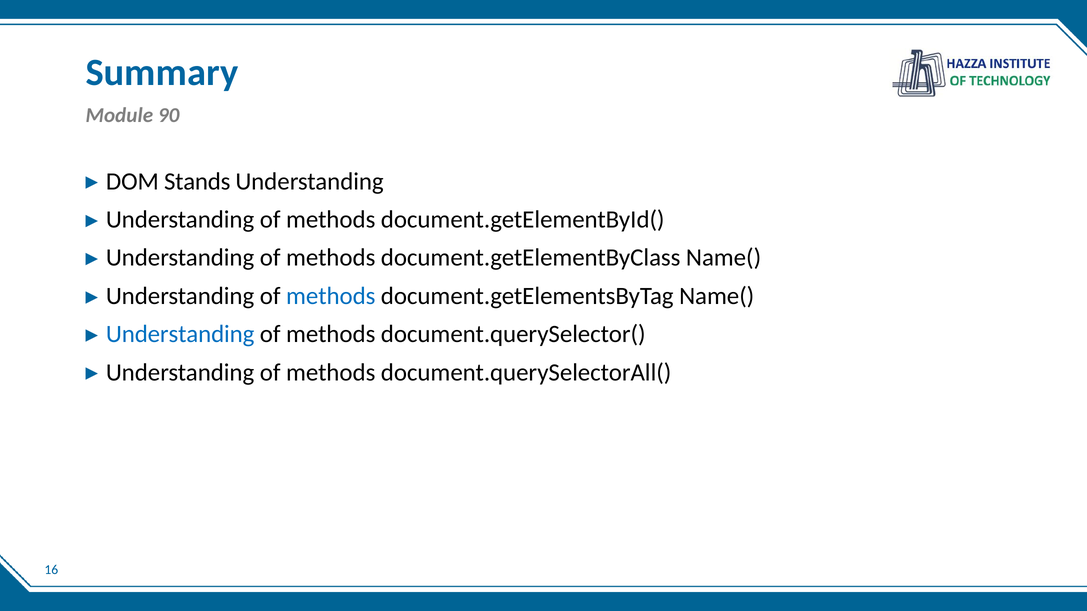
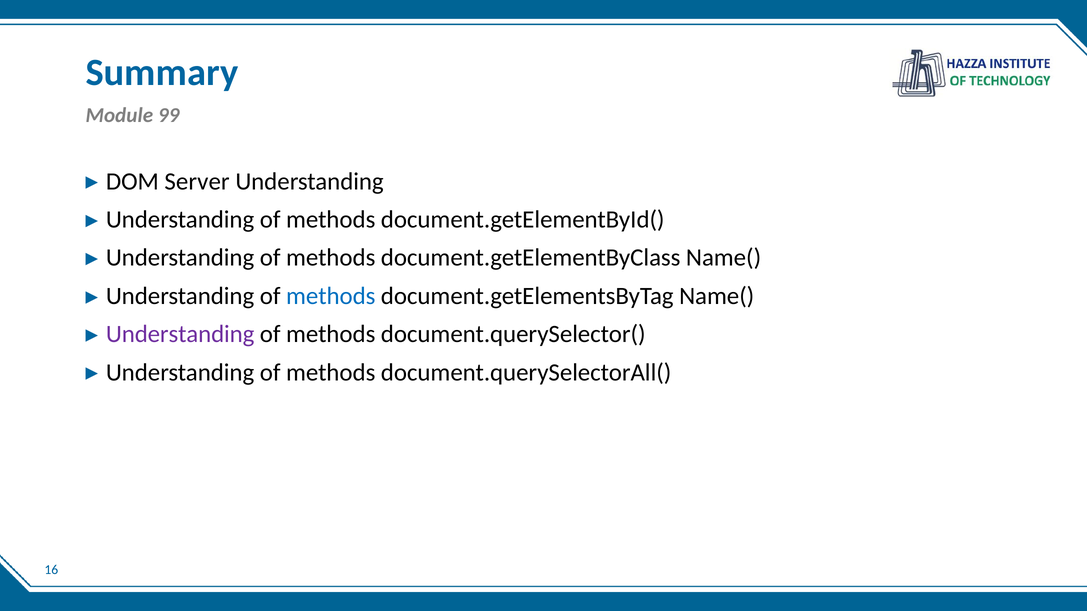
90: 90 -> 99
Stands: Stands -> Server
Understanding at (180, 334) colour: blue -> purple
